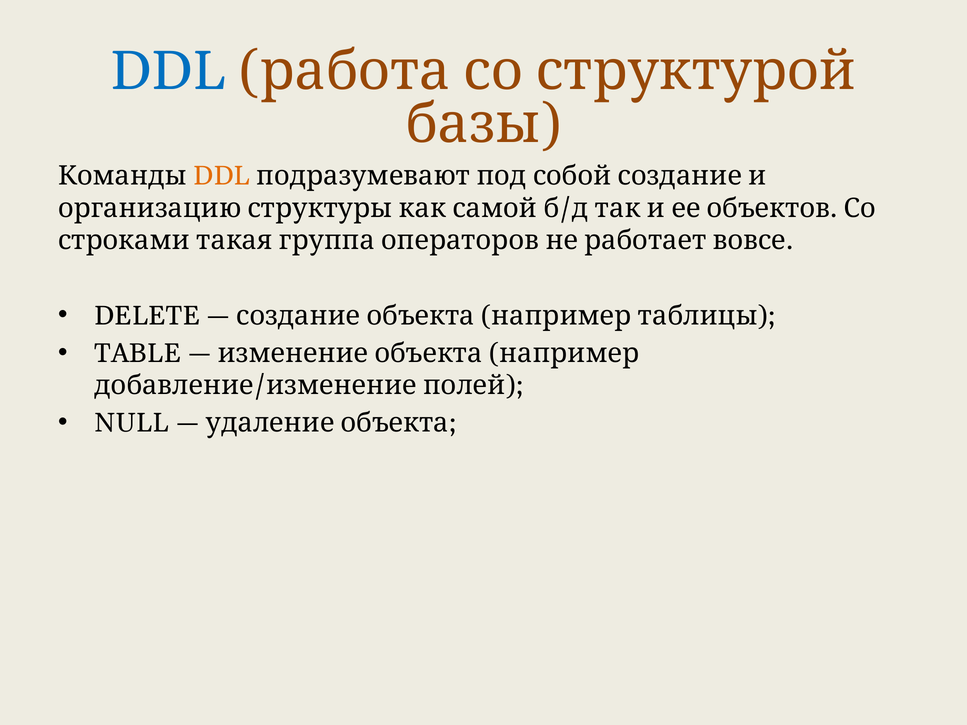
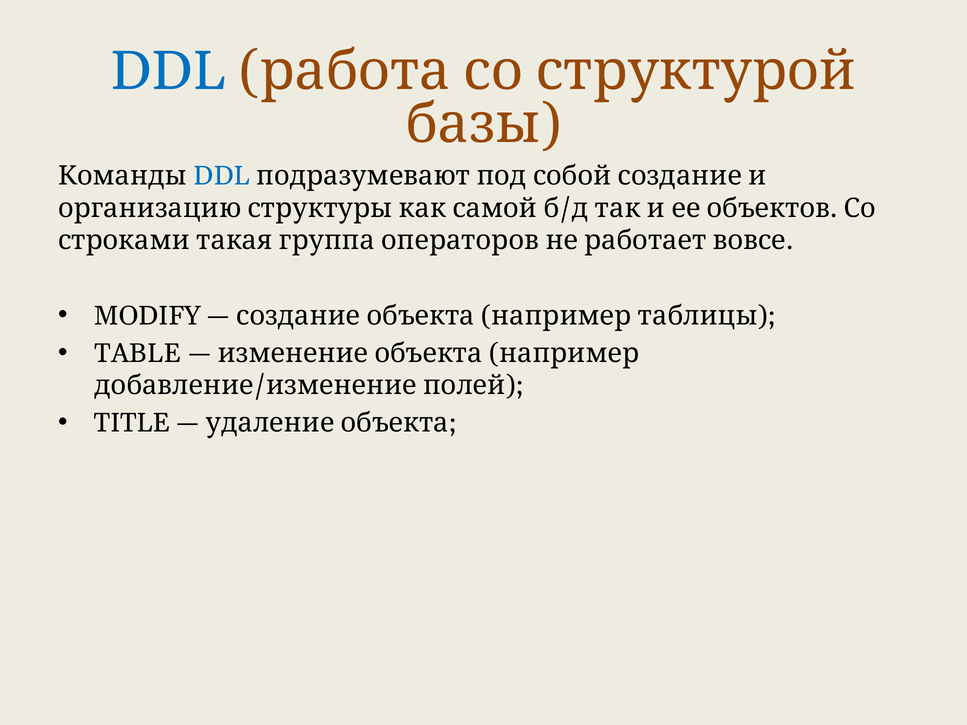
DDL at (222, 176) colour: orange -> blue
DELETE: DELETE -> MODIFY
NULL: NULL -> TITLE
